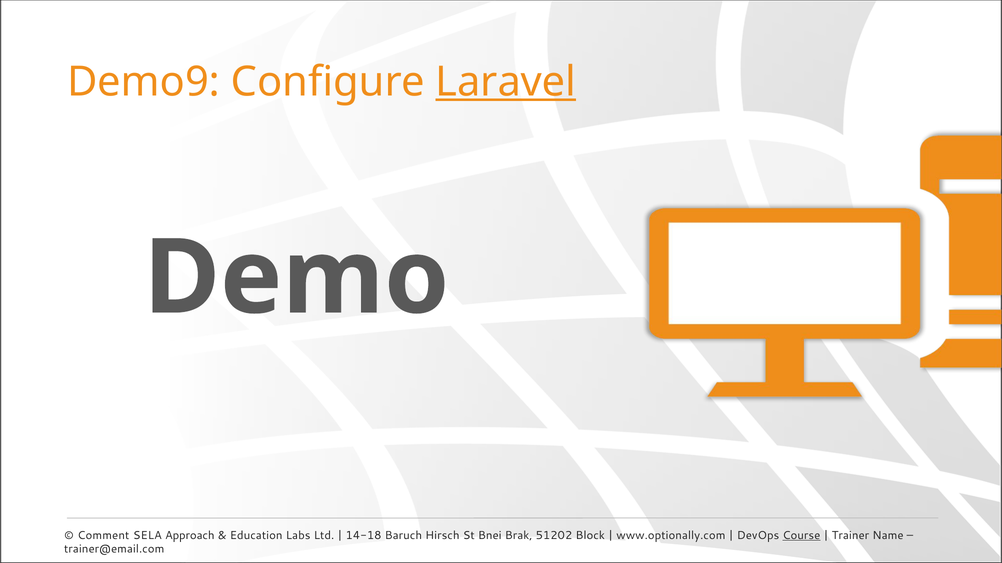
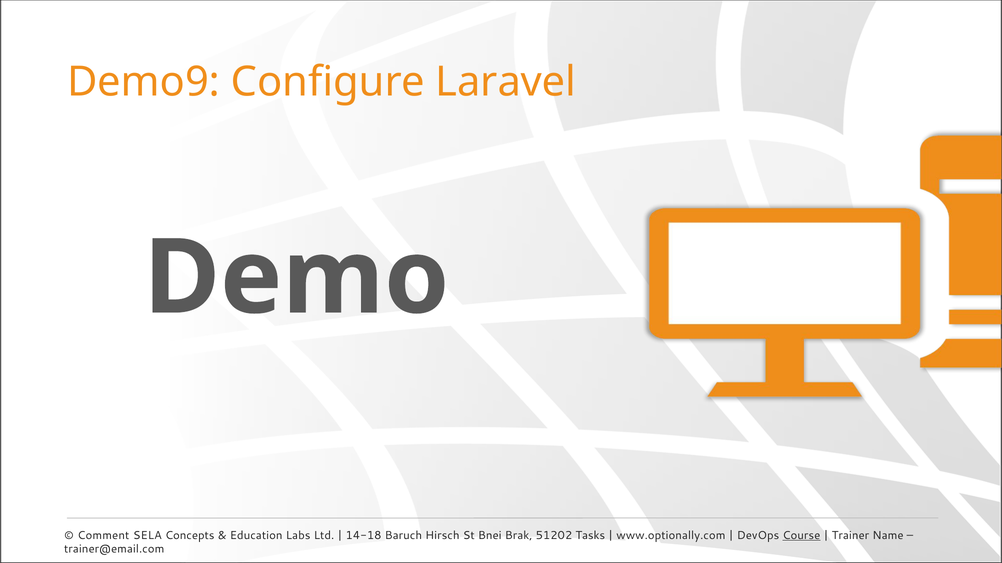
Laravel underline: present -> none
Approach: Approach -> Concepts
Block: Block -> Tasks
